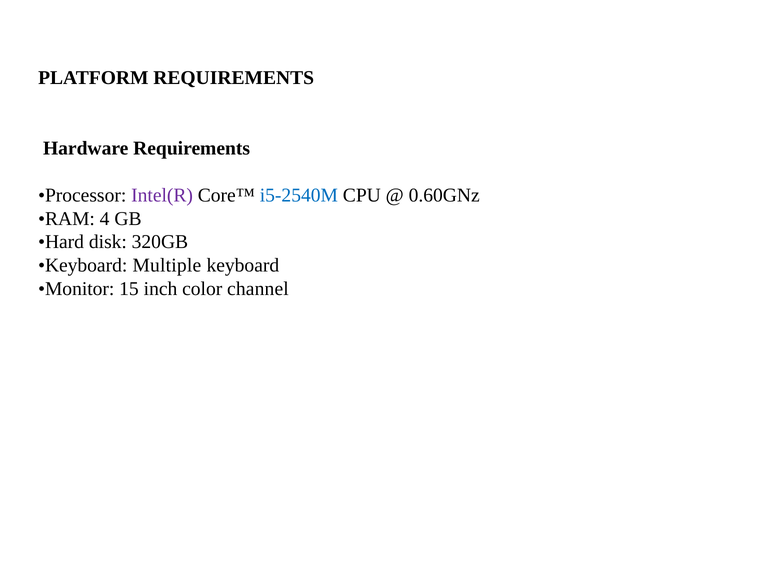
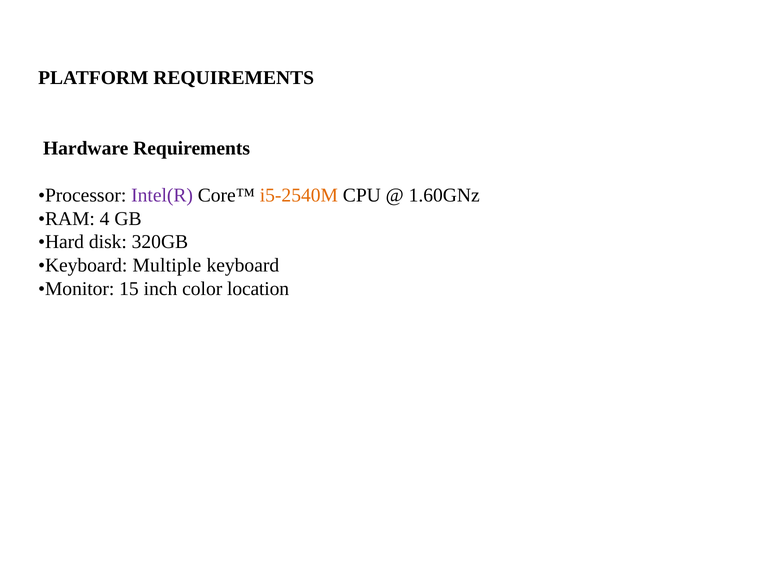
i5-2540M colour: blue -> orange
0.60GNz: 0.60GNz -> 1.60GNz
channel: channel -> location
